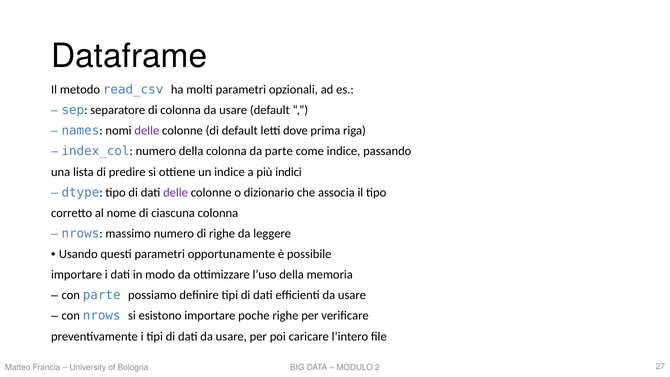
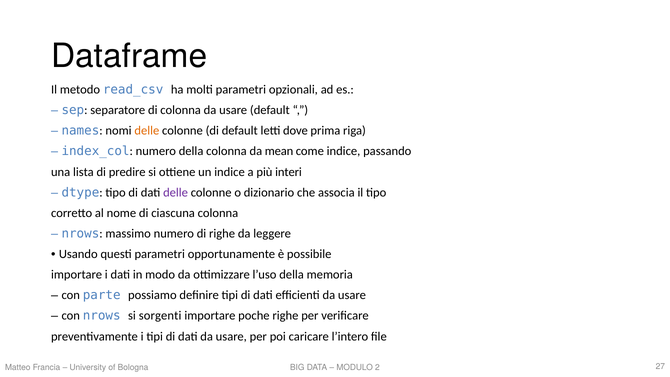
delle at (147, 131) colour: purple -> orange
da parte: parte -> mean
indici: indici -> interi
esistono: esistono -> sorgenti
